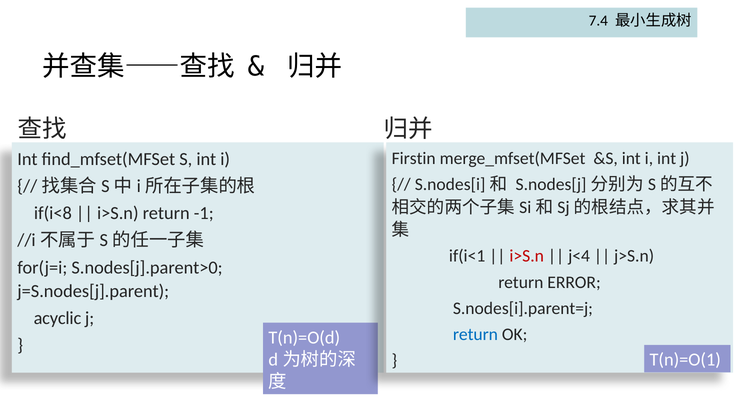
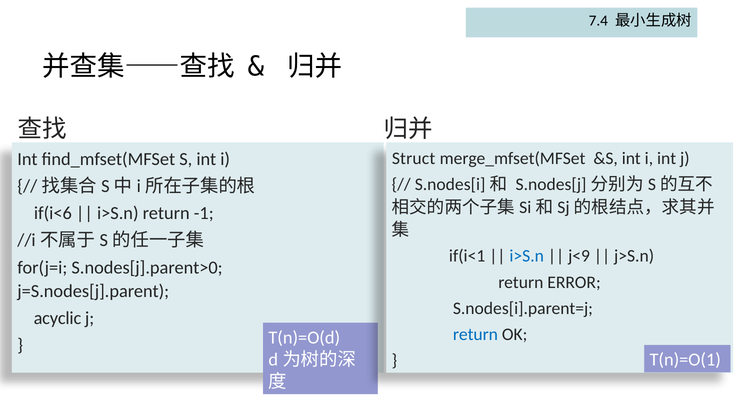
Firstin: Firstin -> Struct
if(i<8: if(i<8 -> if(i<6
i>S.n at (527, 256) colour: red -> blue
j<4: j<4 -> j<9
